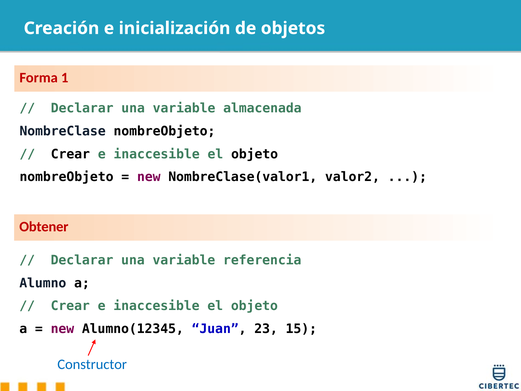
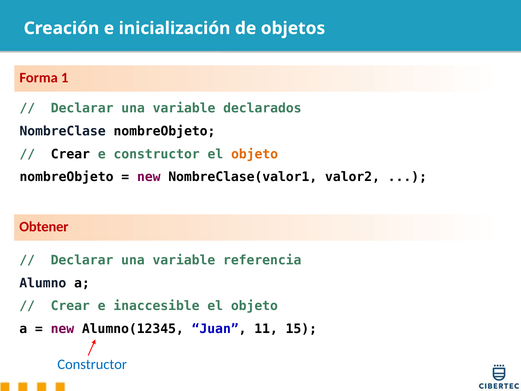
almacenada: almacenada -> declarados
inaccesible at (157, 154): inaccesible -> constructor
objeto at (255, 154) colour: black -> orange
23: 23 -> 11
